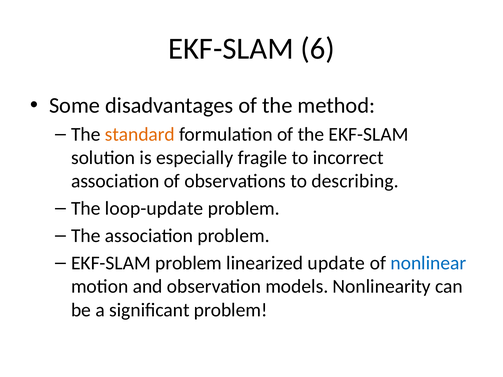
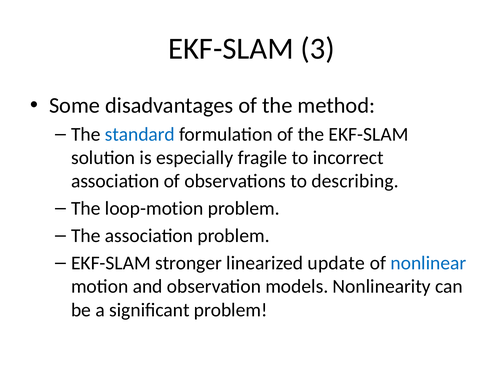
6: 6 -> 3
standard colour: orange -> blue
loop-update: loop-update -> loop-motion
EKF-SLAM problem: problem -> stronger
